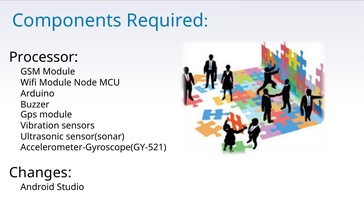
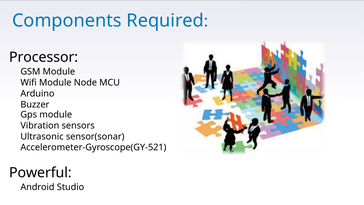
Changes: Changes -> Powerful
